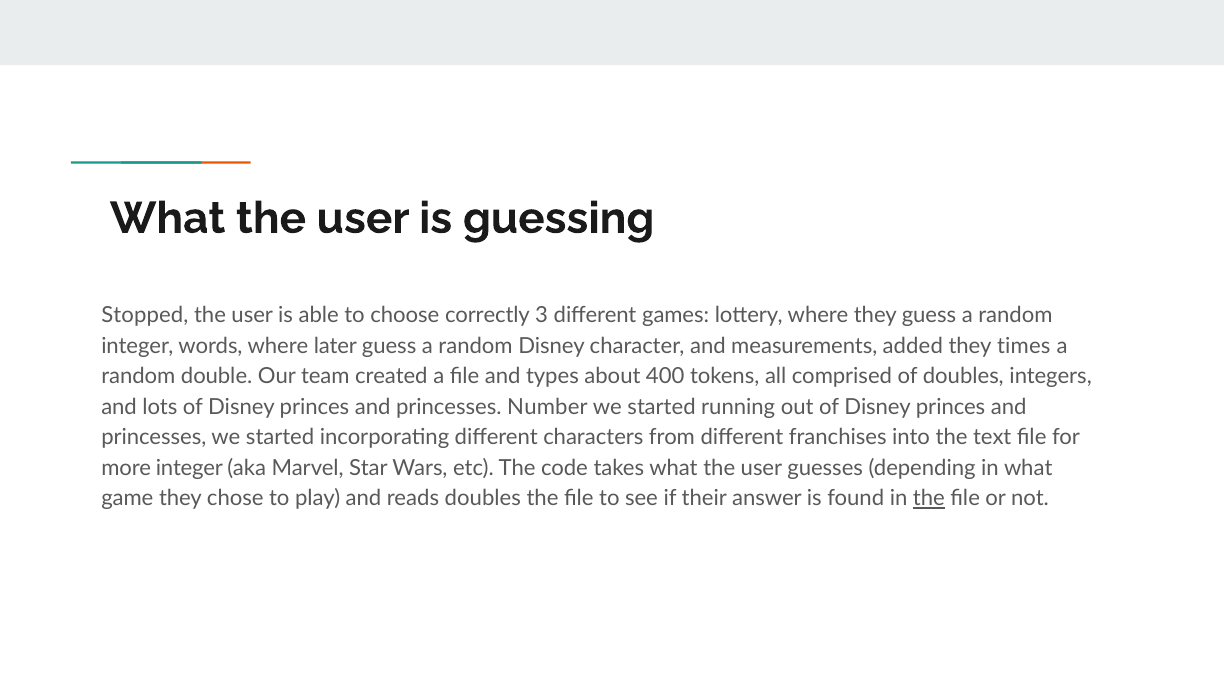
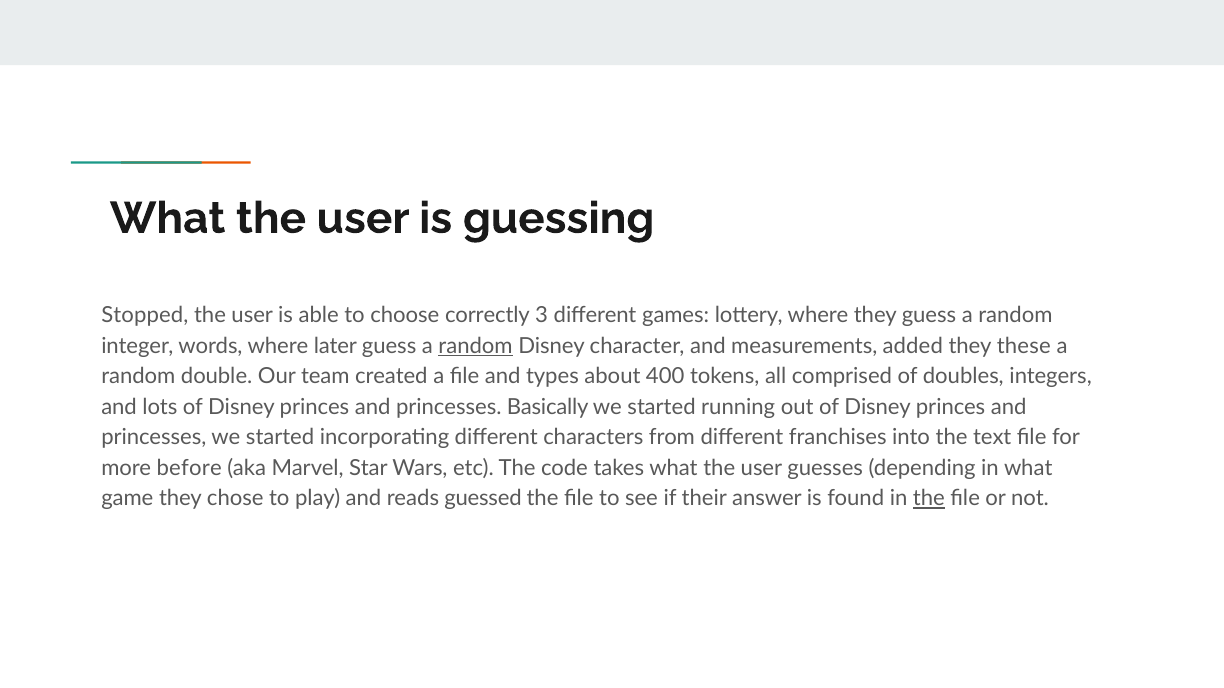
random at (476, 346) underline: none -> present
times: times -> these
Number: Number -> Basically
more integer: integer -> before
reads doubles: doubles -> guessed
